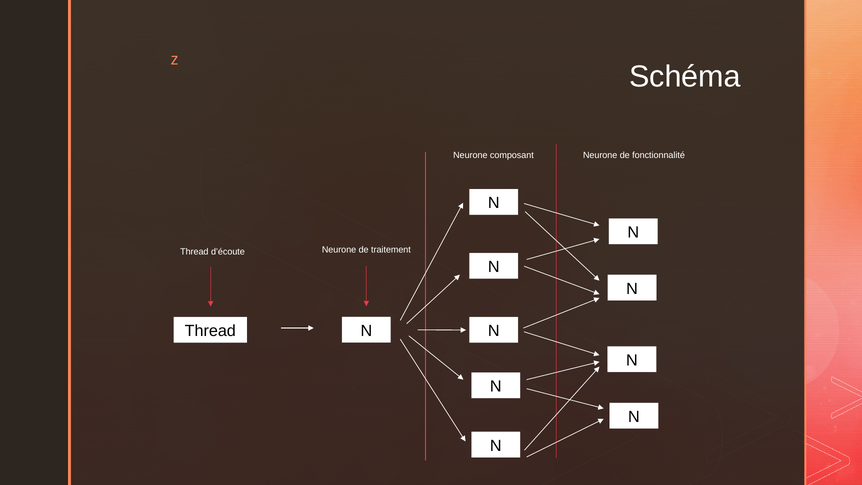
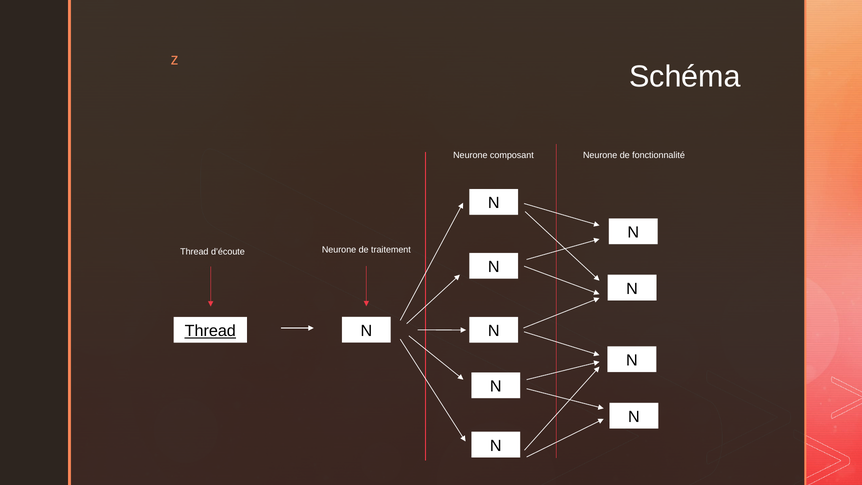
Thread at (210, 331) underline: none -> present
